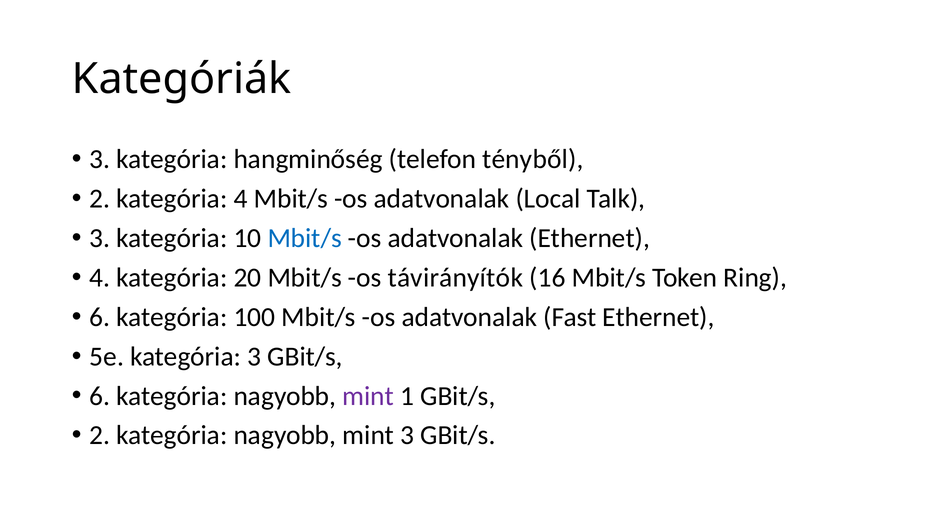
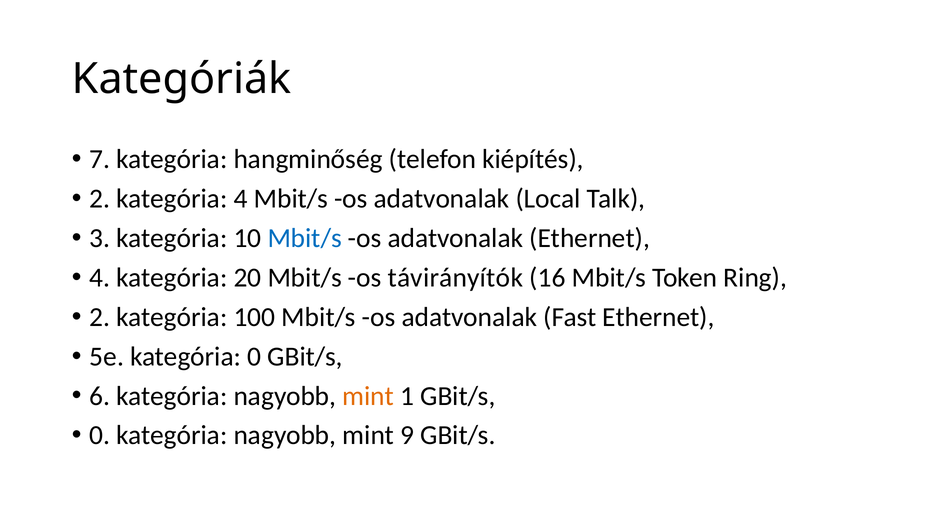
3 at (100, 159): 3 -> 7
tényből: tényből -> kiépítés
6 at (100, 317): 6 -> 2
kategória 3: 3 -> 0
mint at (368, 396) colour: purple -> orange
2 at (100, 435): 2 -> 0
mint 3: 3 -> 9
